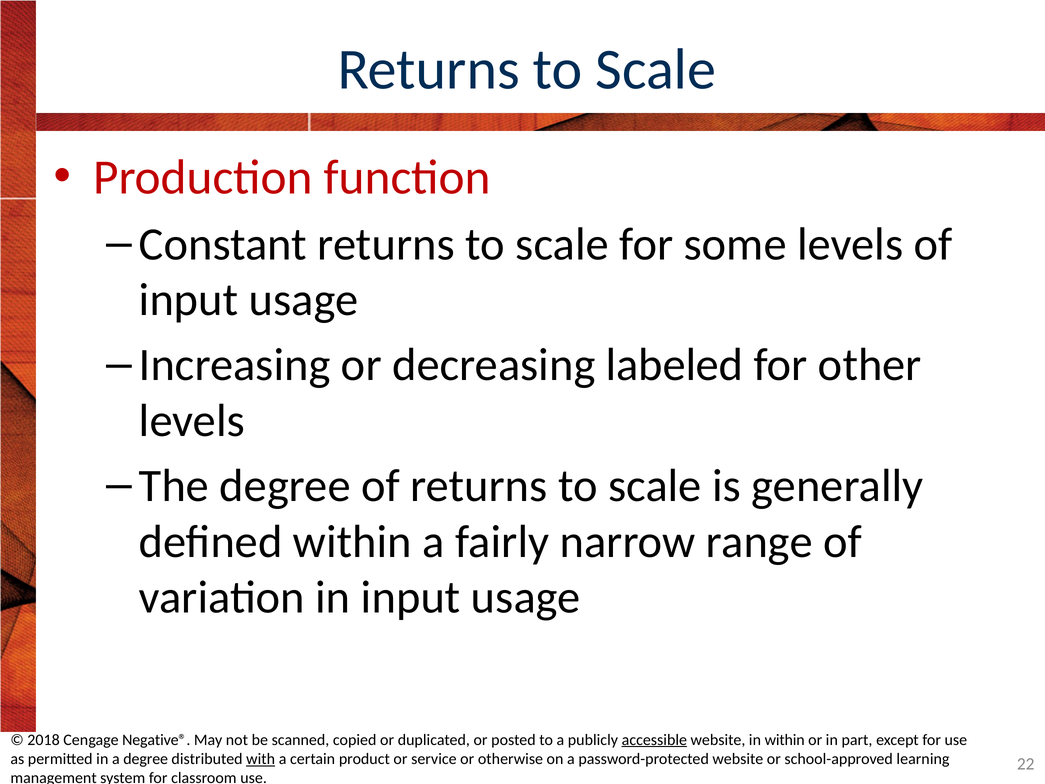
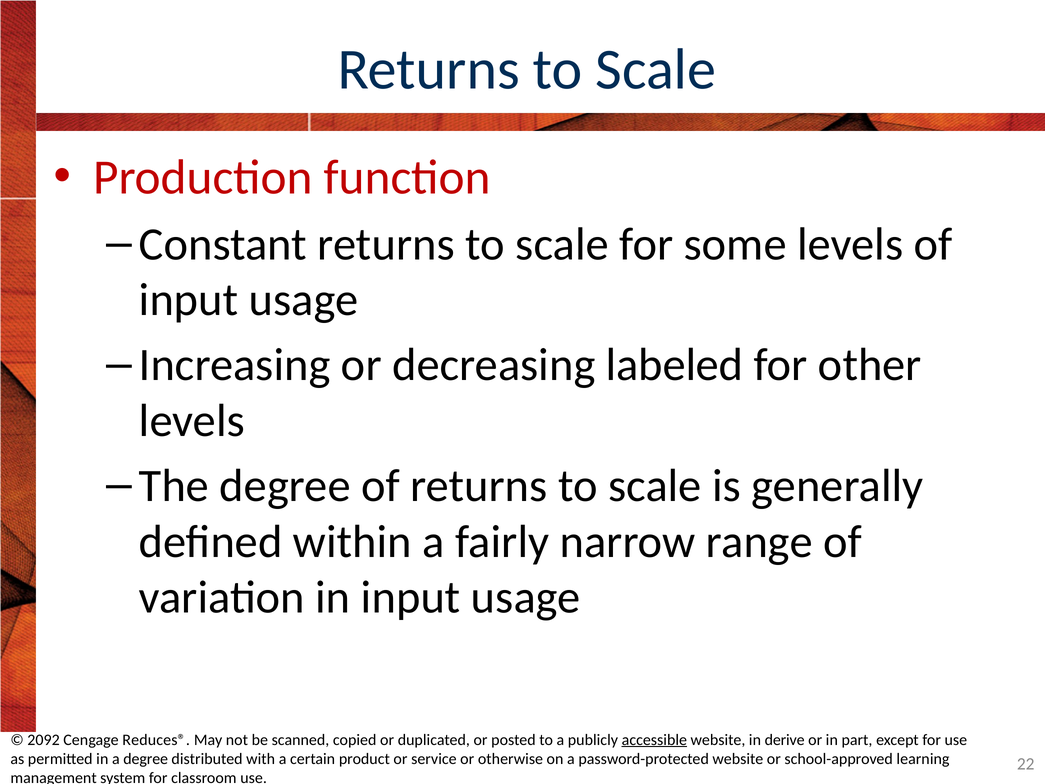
2018: 2018 -> 2092
Negative®: Negative® -> Reduces®
in within: within -> derive
with underline: present -> none
